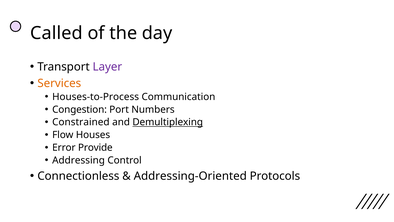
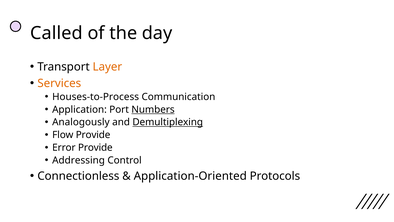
Layer colour: purple -> orange
Congestion: Congestion -> Application
Numbers underline: none -> present
Constrained: Constrained -> Analogously
Flow Houses: Houses -> Provide
Addressing-Oriented: Addressing-Oriented -> Application-Oriented
